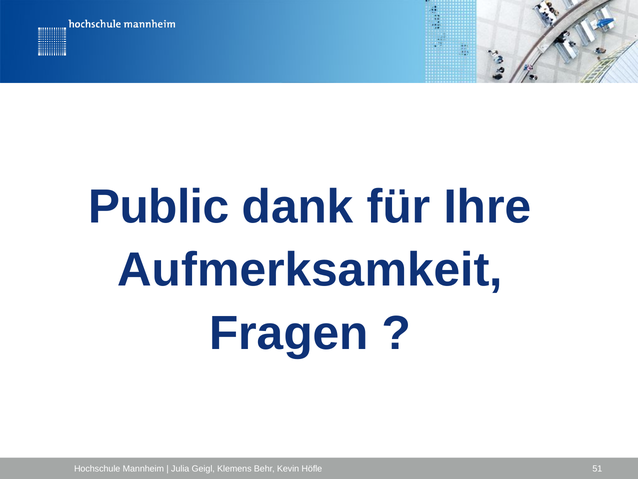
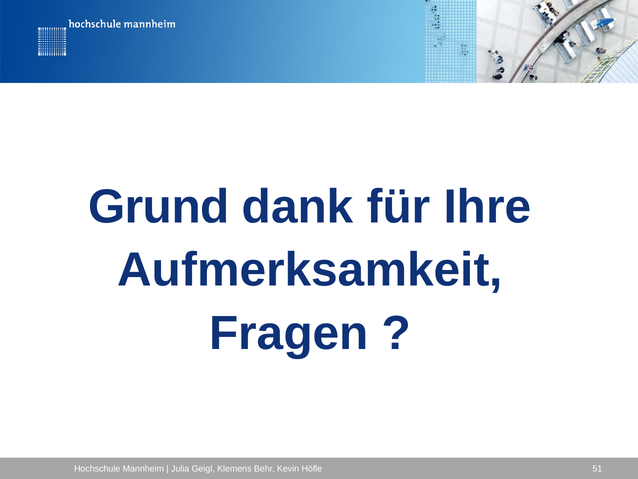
Public: Public -> Grund
